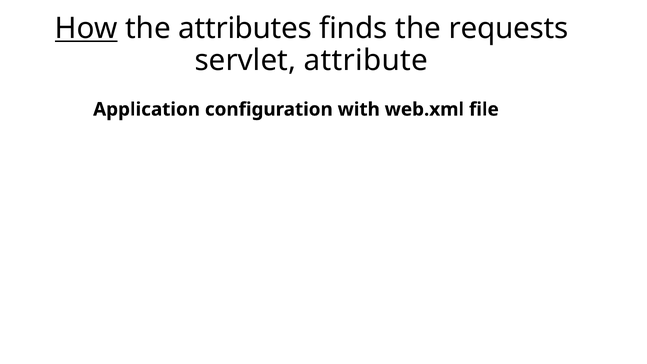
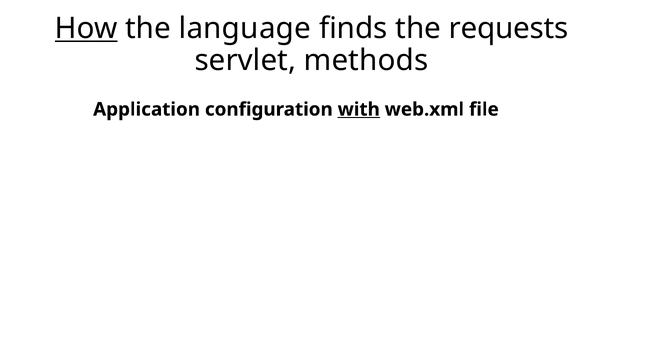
attributes: attributes -> language
attribute: attribute -> methods
with underline: none -> present
